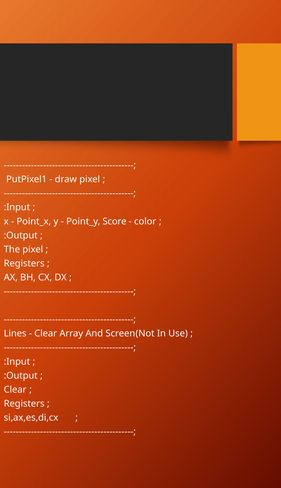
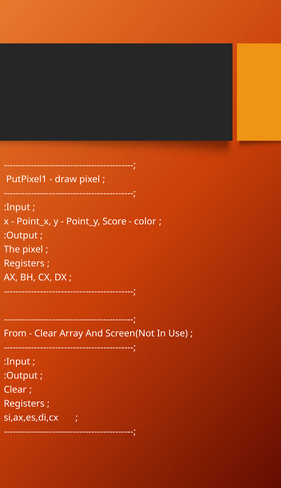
Lines: Lines -> From
